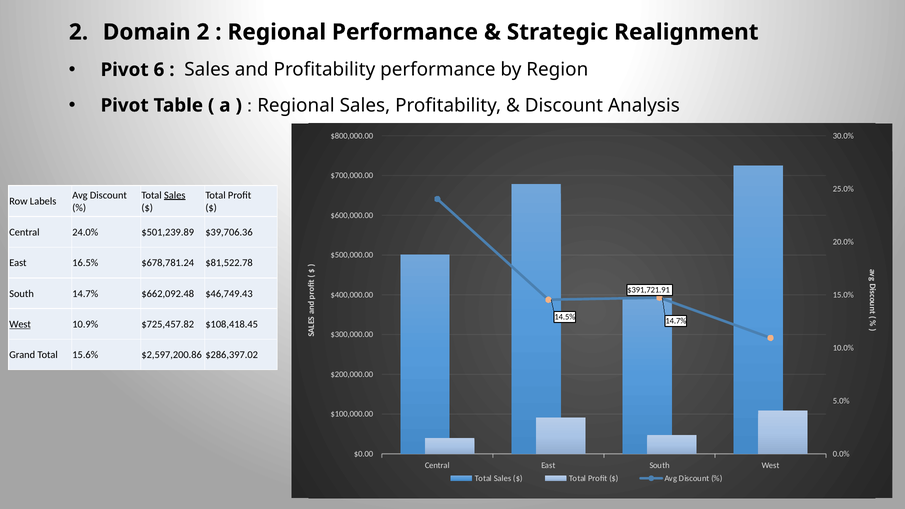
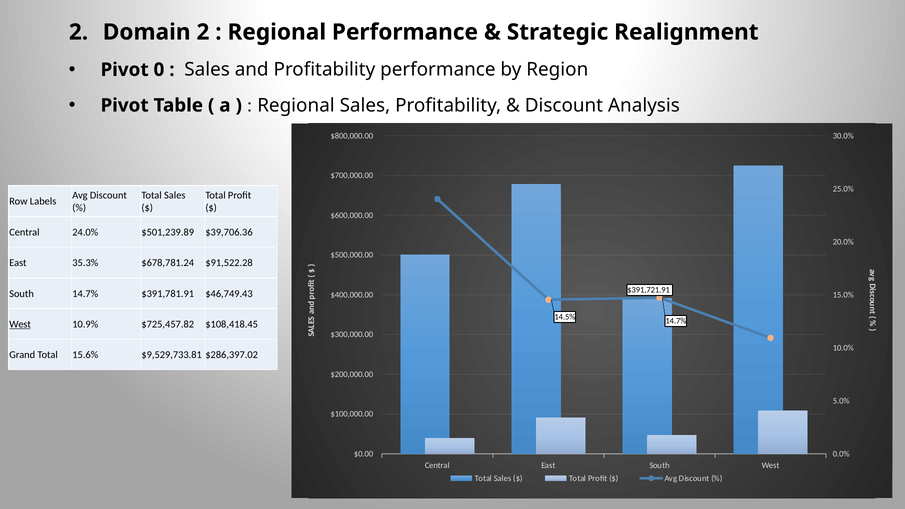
6: 6 -> 0
Sales at (175, 195) underline: present -> none
16.5%: 16.5% -> 35.3%
$81,522.78: $81,522.78 -> $91,522.28
$662,092.48: $662,092.48 -> $391,781.91
$2,597,200.86: $2,597,200.86 -> $9,529,733.81
